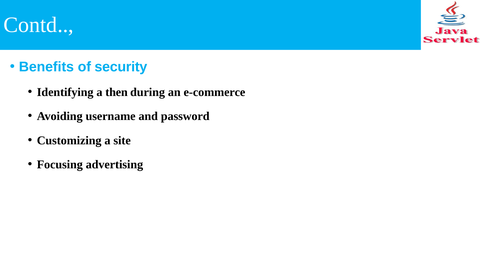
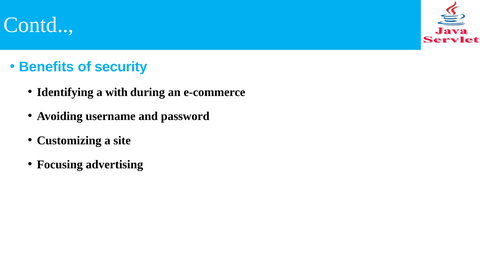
then: then -> with
